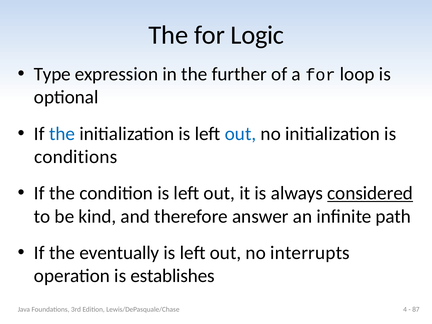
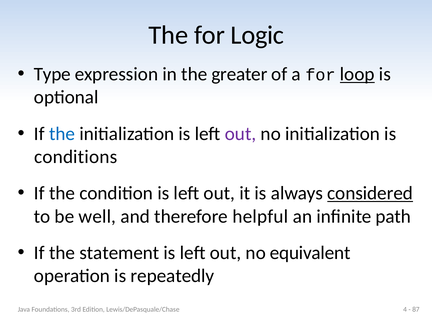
further: further -> greater
loop underline: none -> present
out at (241, 134) colour: blue -> purple
kind: kind -> well
answer: answer -> helpful
eventually: eventually -> statement
interrupts: interrupts -> equivalent
establishes: establishes -> repeatedly
